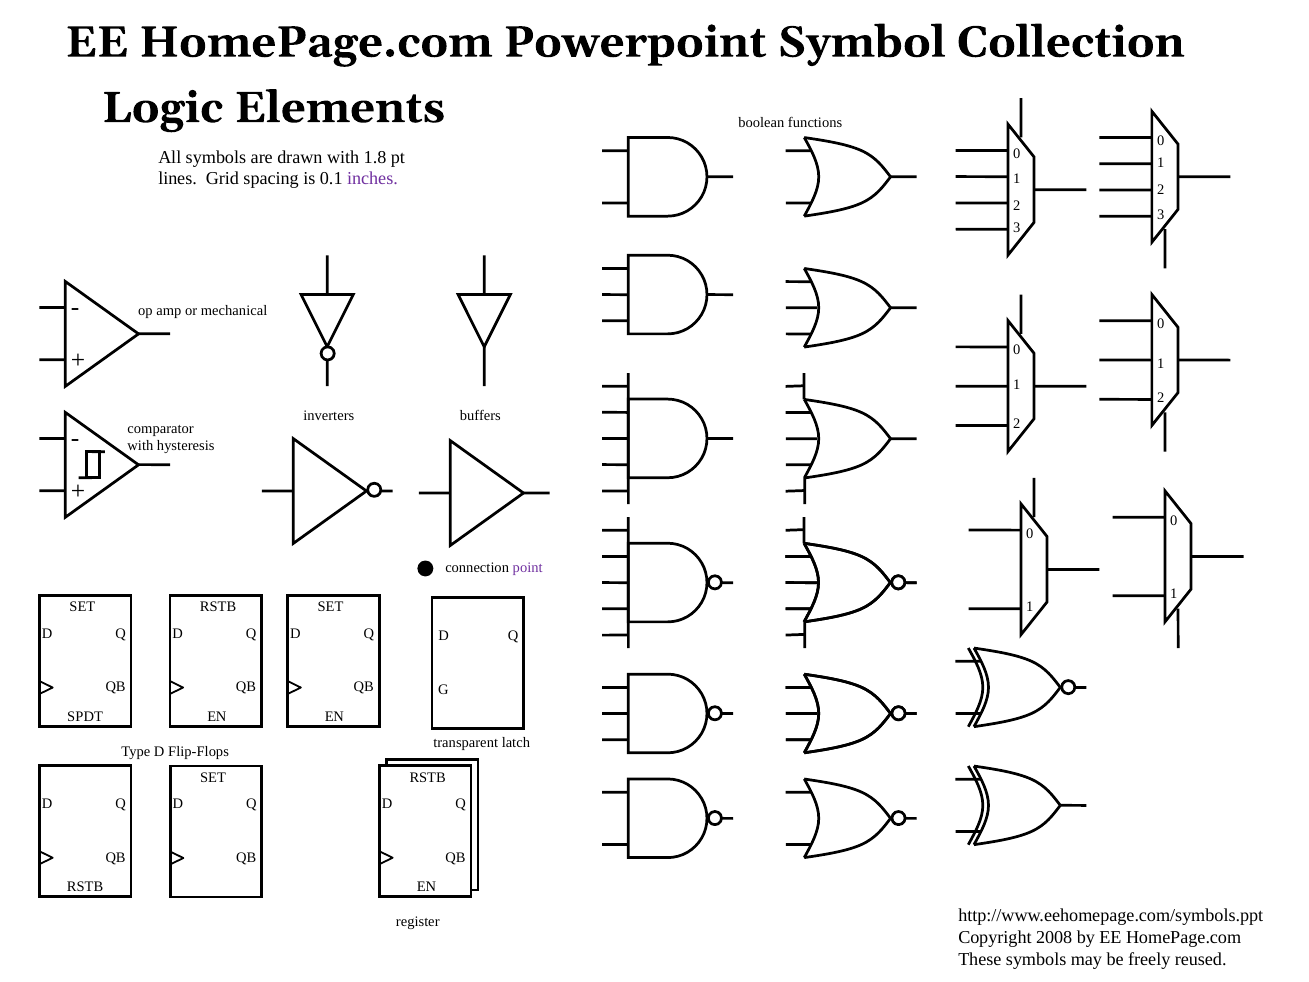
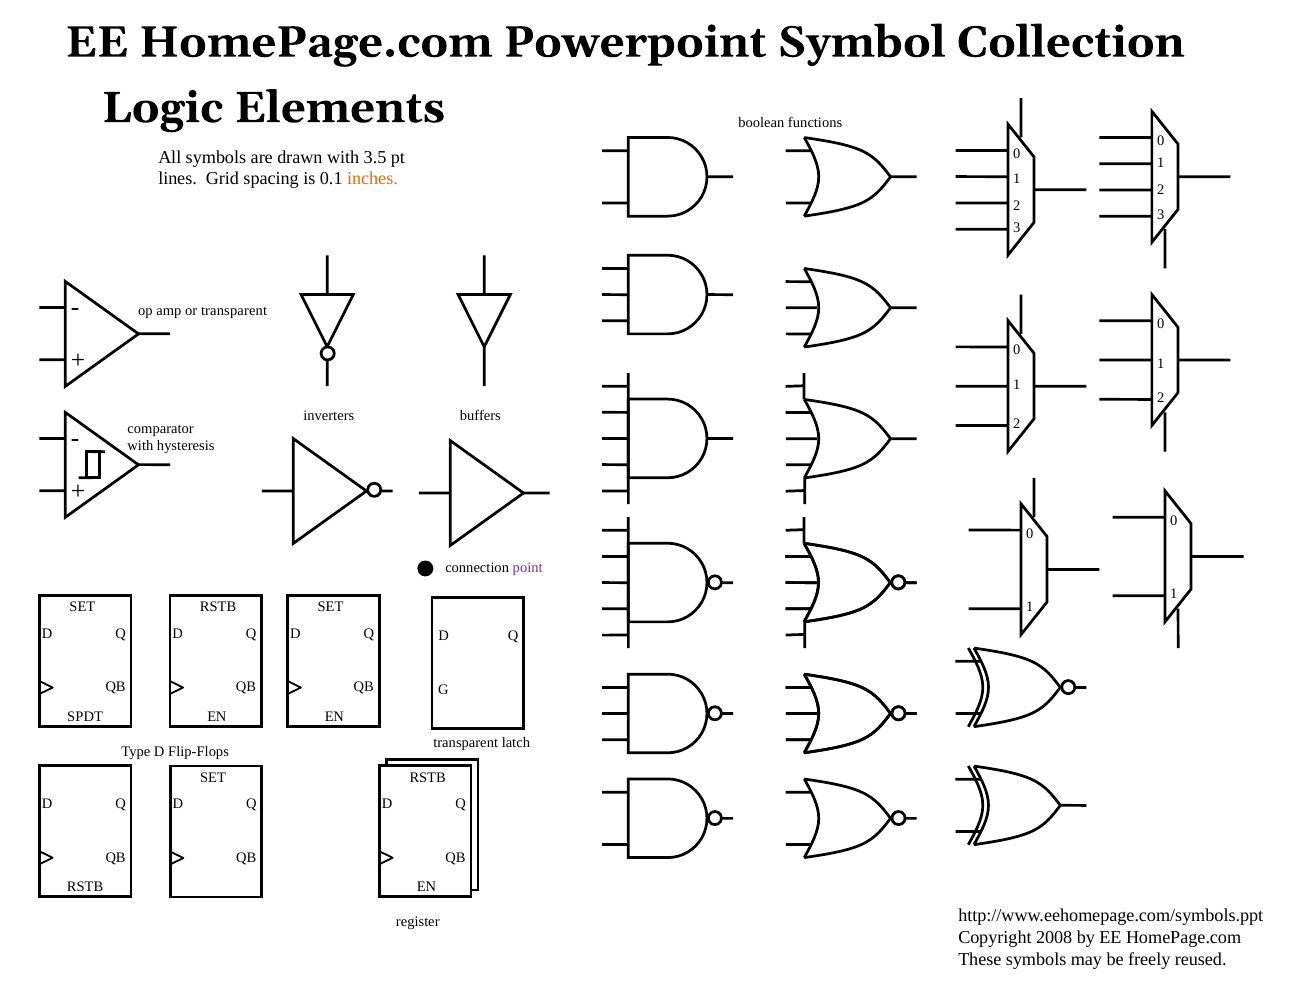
1.8: 1.8 -> 3.5
inches colour: purple -> orange
or mechanical: mechanical -> transparent
